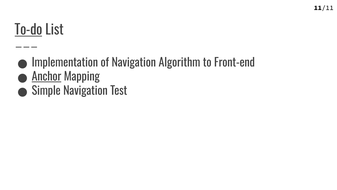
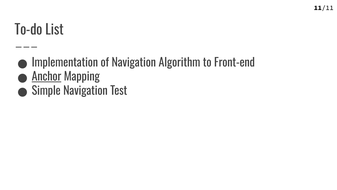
To-do underline: present -> none
